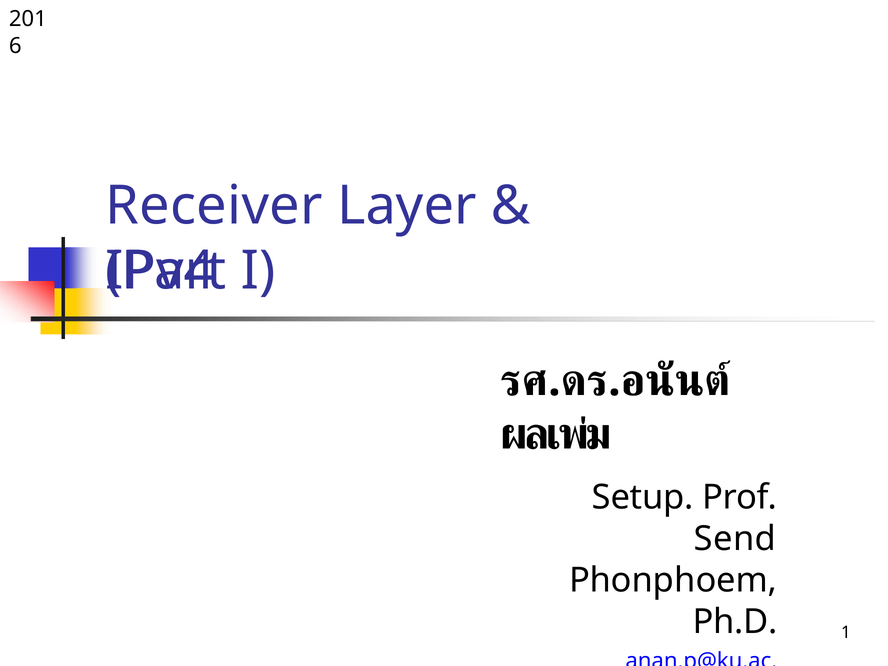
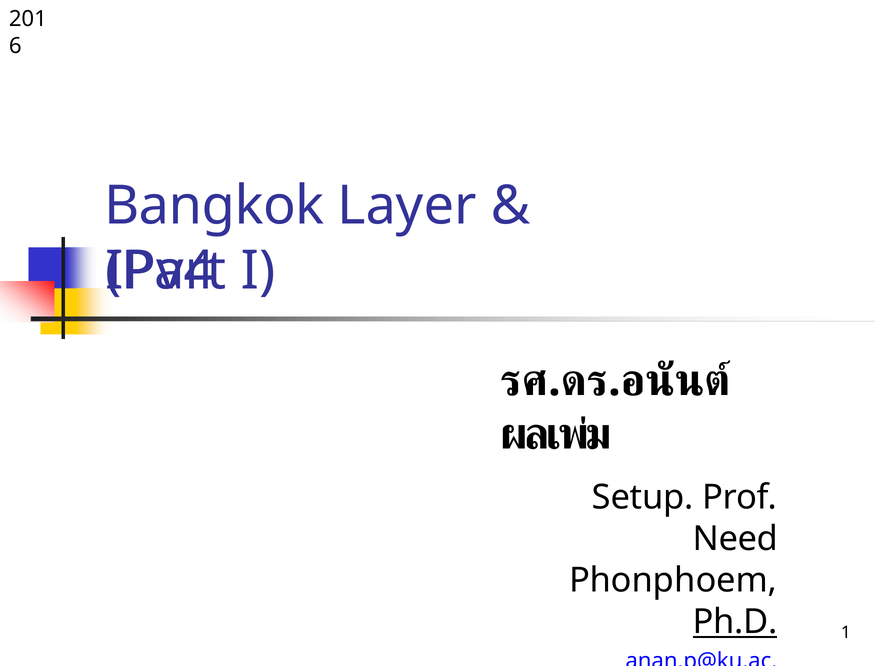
Receiver at (214, 206): Receiver -> Bangkok
Send: Send -> Need
Ph.D underline: none -> present
